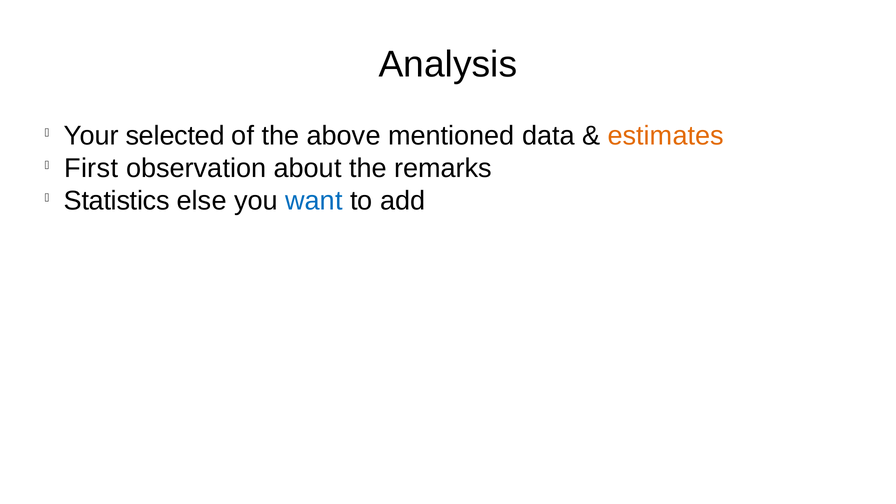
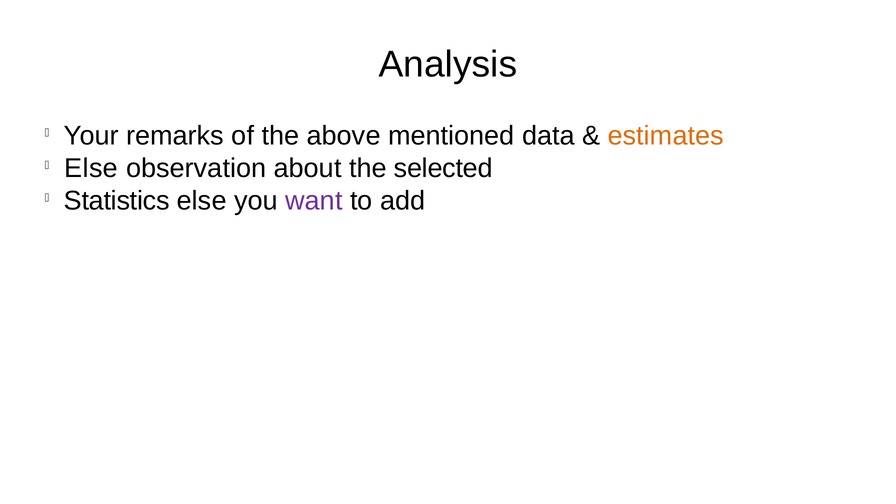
selected: selected -> remarks
First at (91, 169): First -> Else
remarks: remarks -> selected
want colour: blue -> purple
